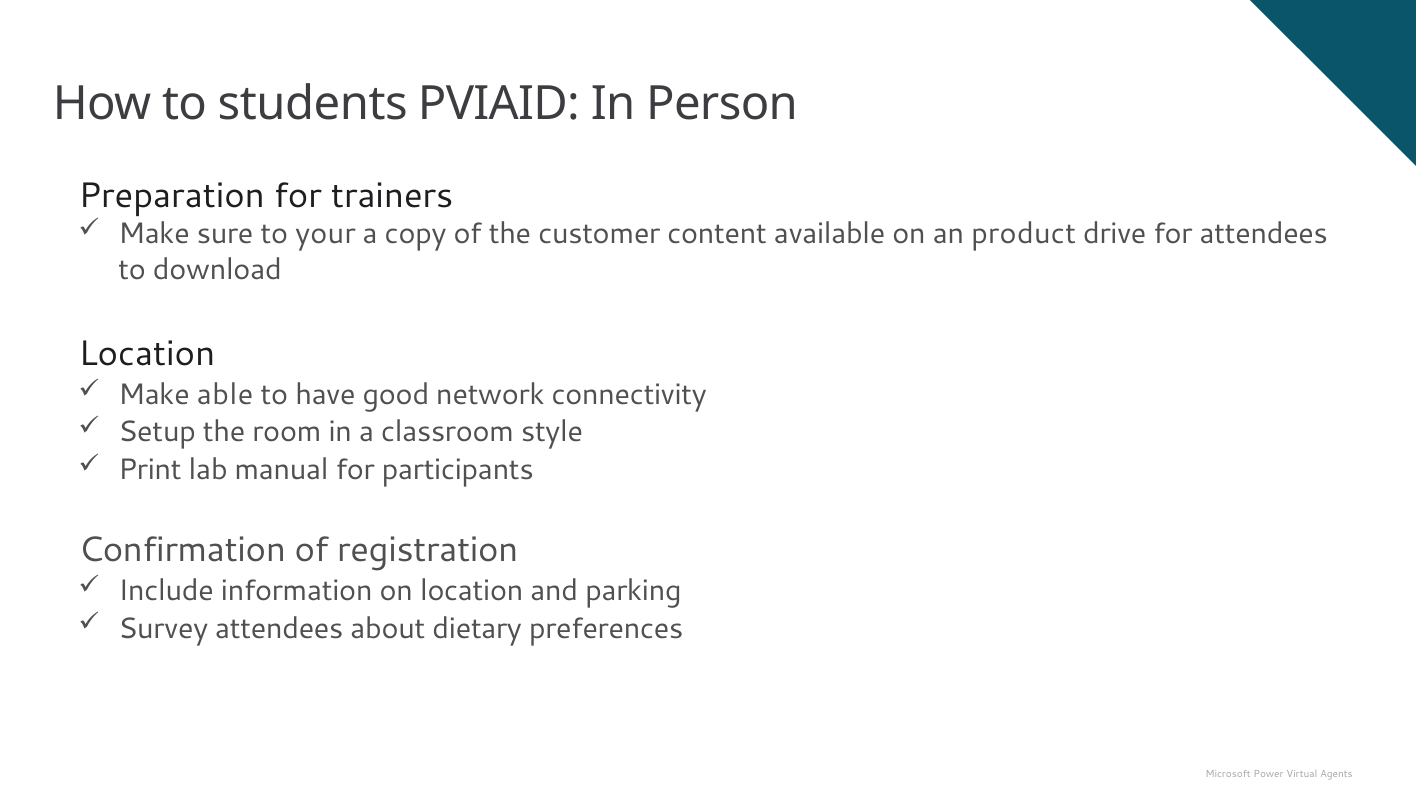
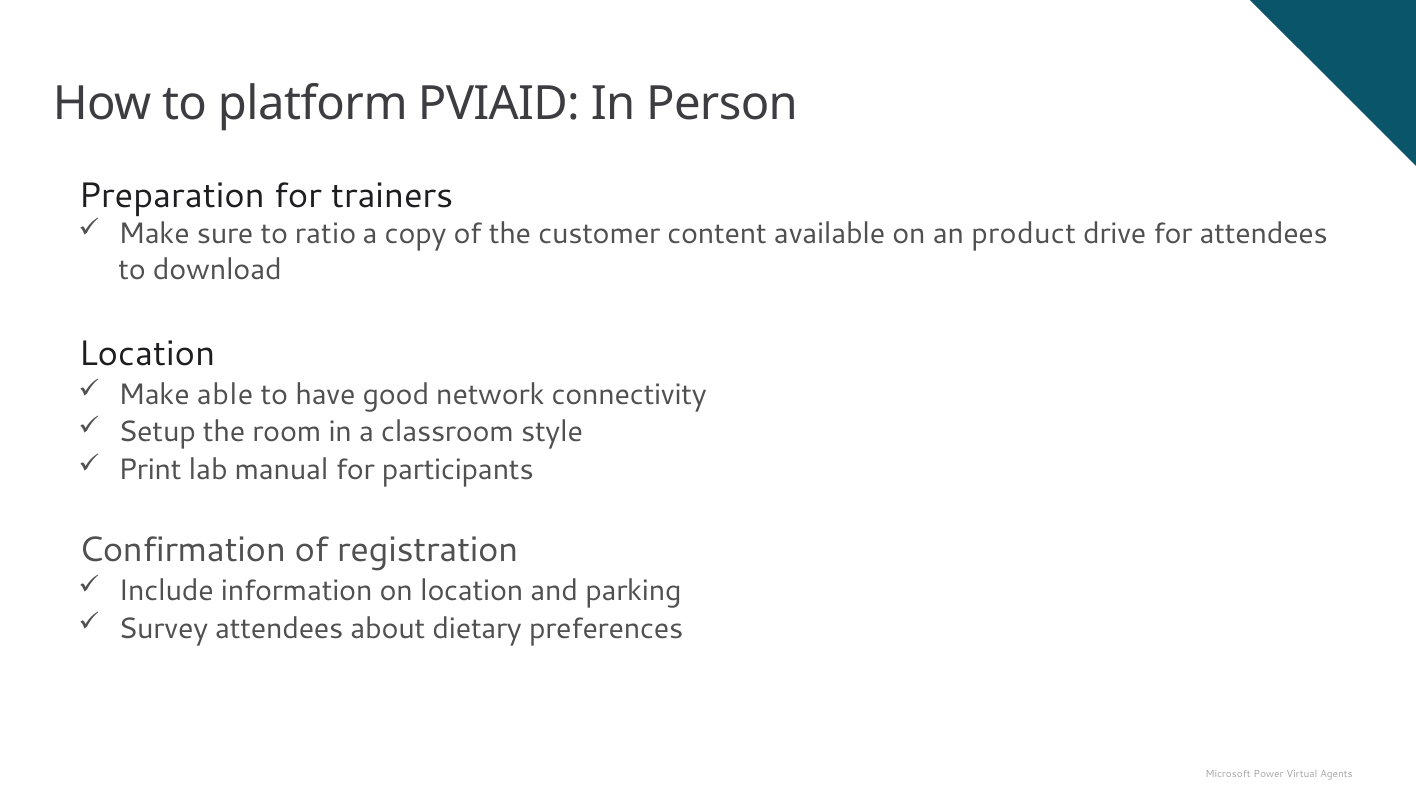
students: students -> platform
your: your -> ratio
